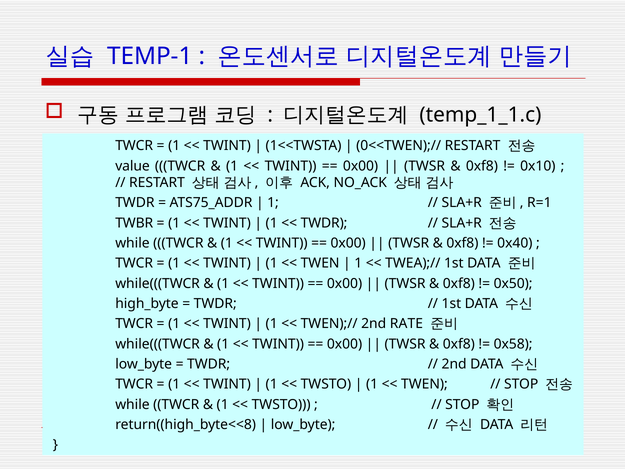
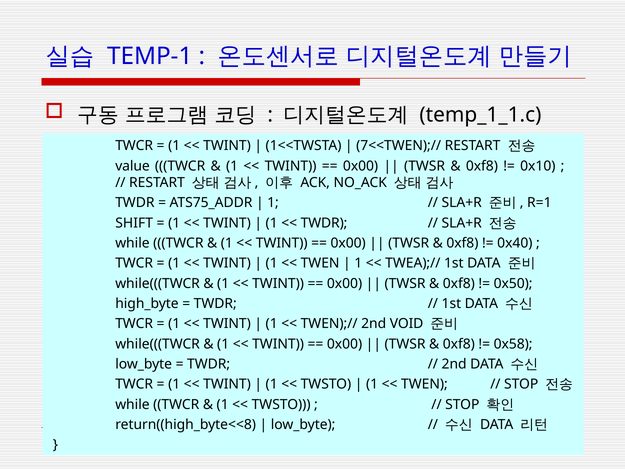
0<<TWEN);//: 0<<TWEN);// -> 7<<TWEN);//
TWBR: TWBR -> SHIFT
RATE: RATE -> VOID
